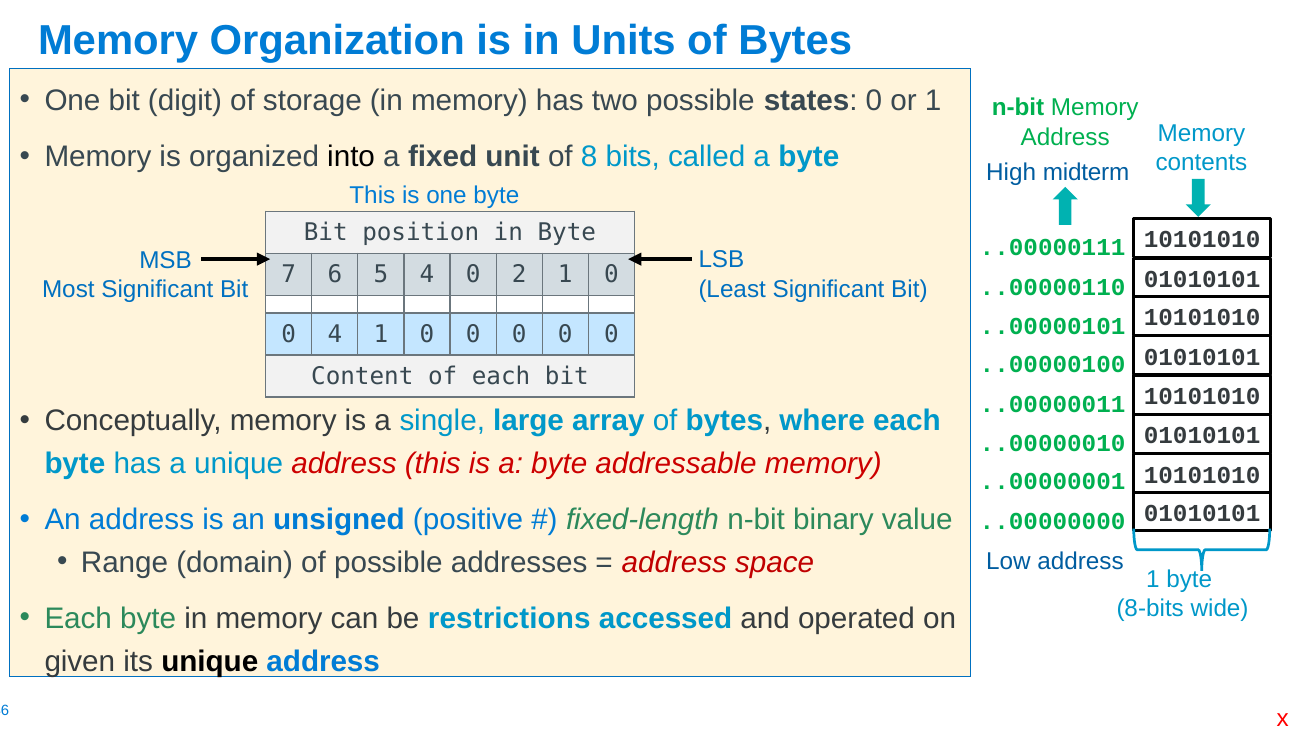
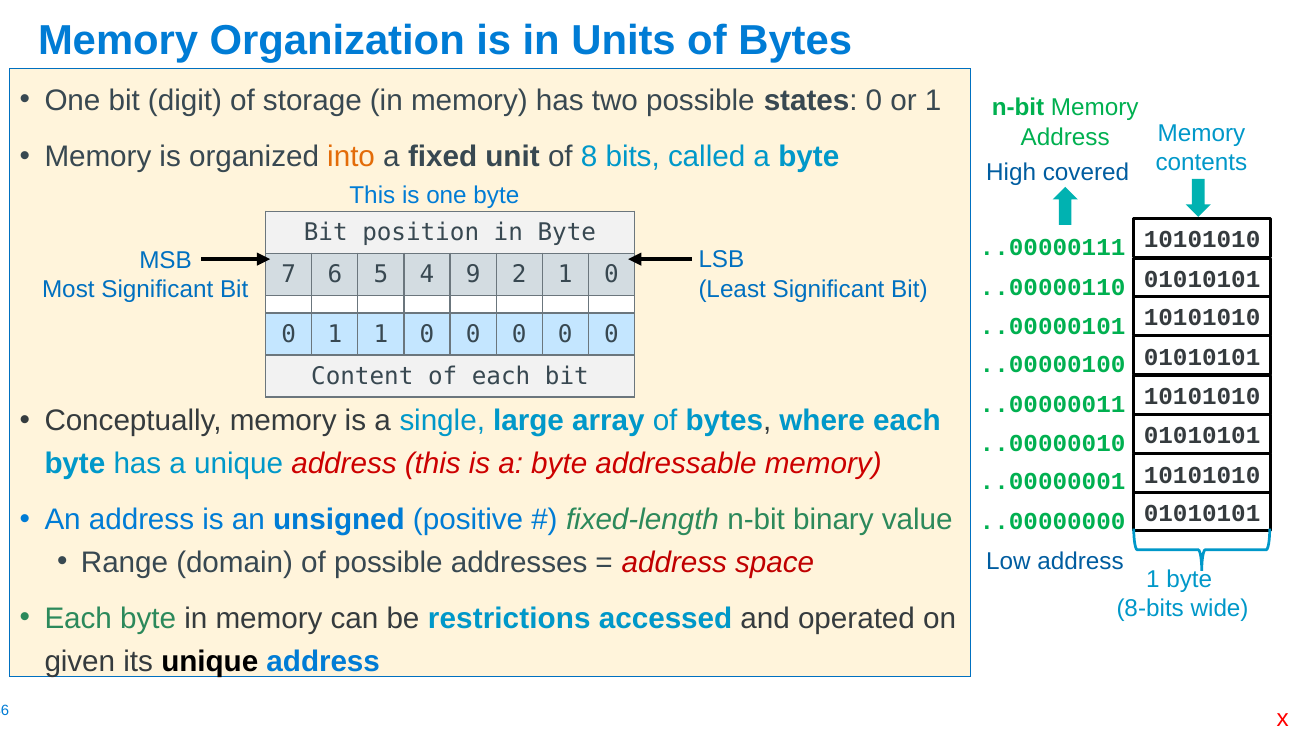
into colour: black -> orange
midterm: midterm -> covered
4 0: 0 -> 9
0 4: 4 -> 1
